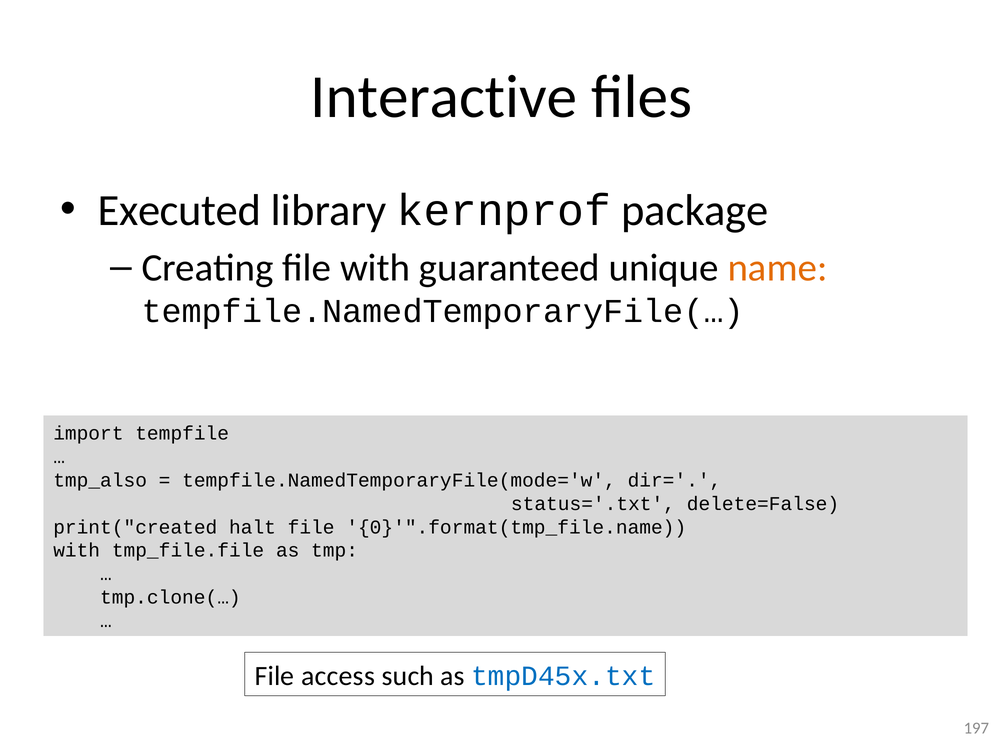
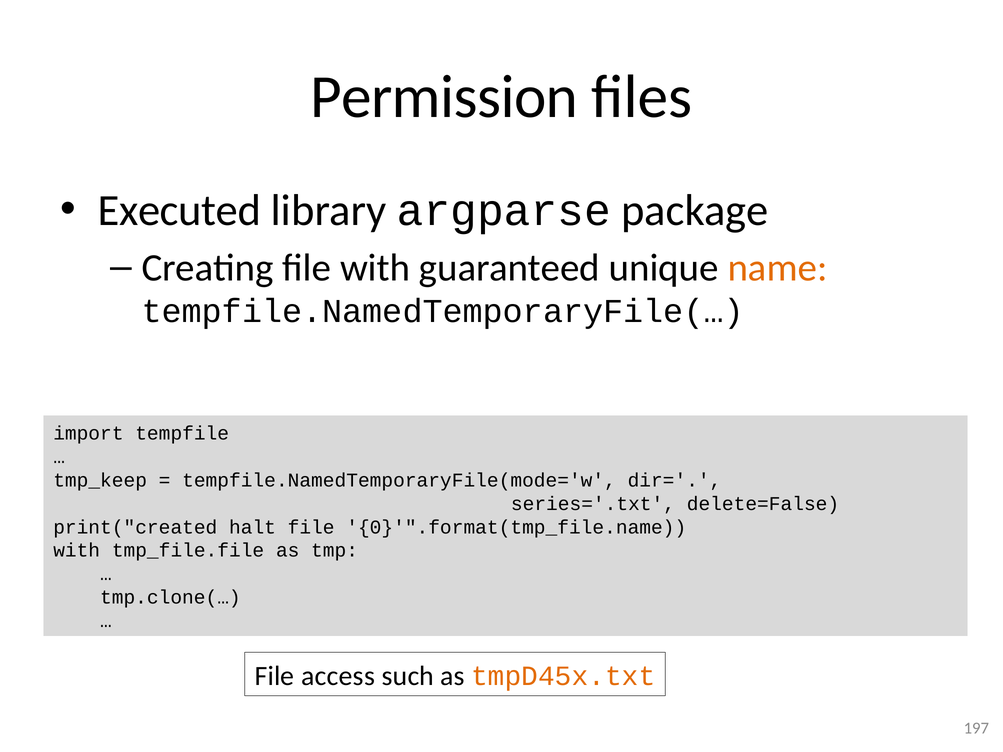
Interactive: Interactive -> Permission
kernprof: kernprof -> argparse
tmp_also: tmp_also -> tmp_keep
status='.txt: status='.txt -> series='.txt
tmpD45x.txt colour: blue -> orange
